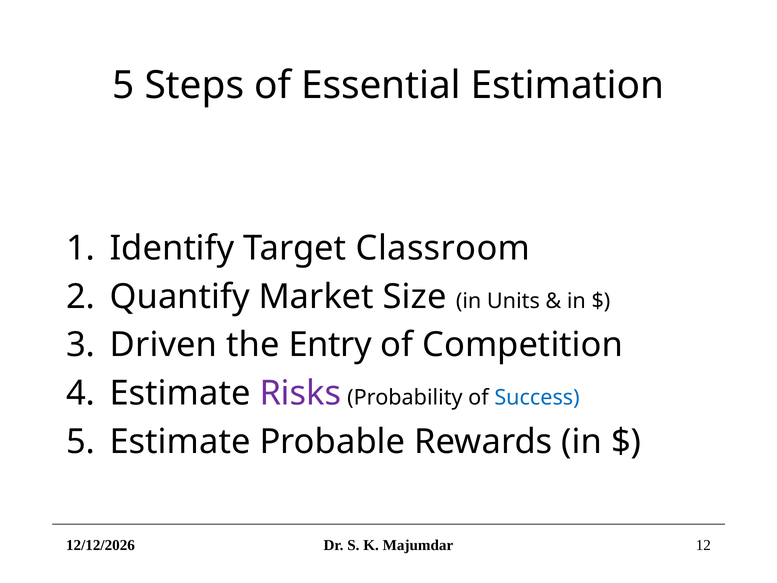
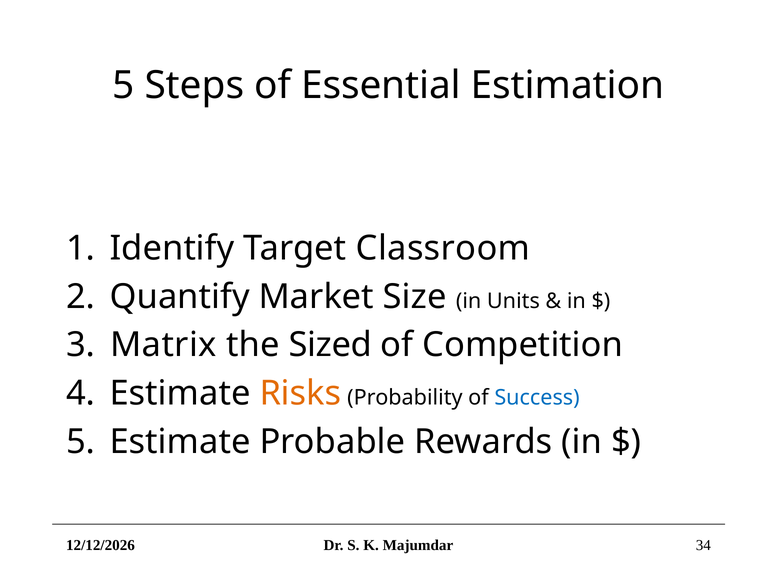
Driven: Driven -> Matrix
Entry: Entry -> Sized
Risks colour: purple -> orange
12: 12 -> 34
